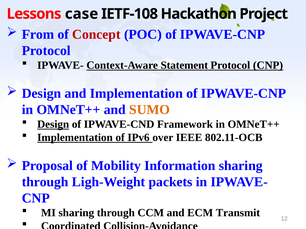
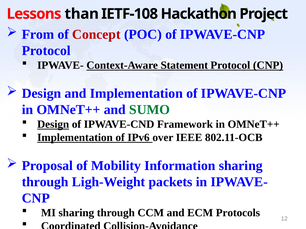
case: case -> than
SUMO colour: orange -> green
Transmit: Transmit -> Protocols
